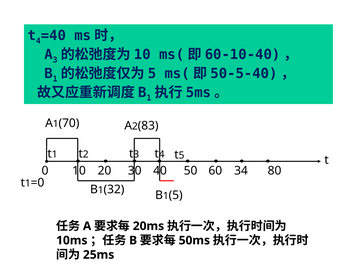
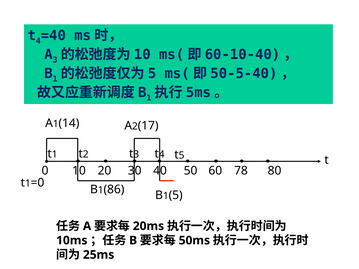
70: 70 -> 14
83: 83 -> 17
34: 34 -> 78
32: 32 -> 86
